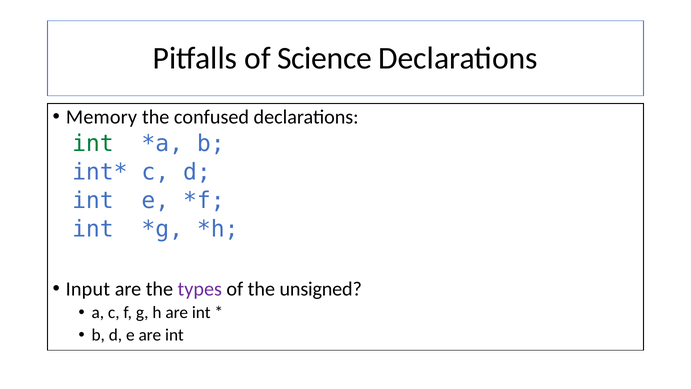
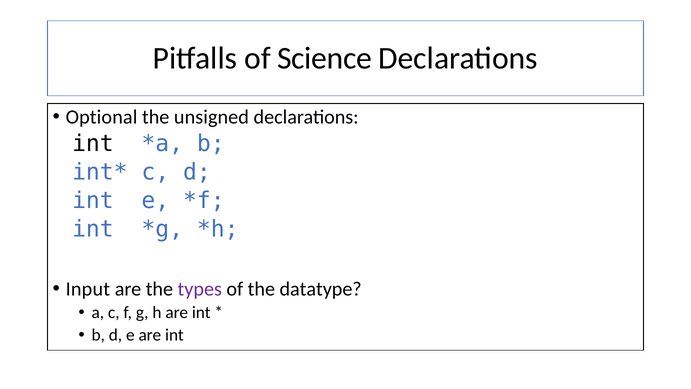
Memory: Memory -> Optional
confused: confused -> unsigned
int at (93, 144) colour: green -> black
unsigned: unsigned -> datatype
